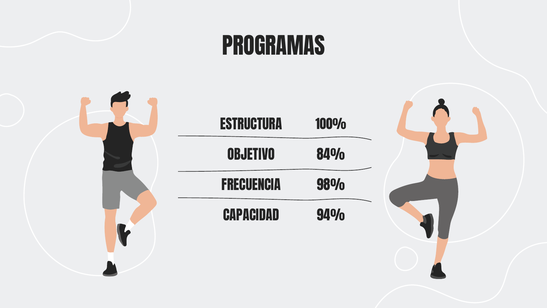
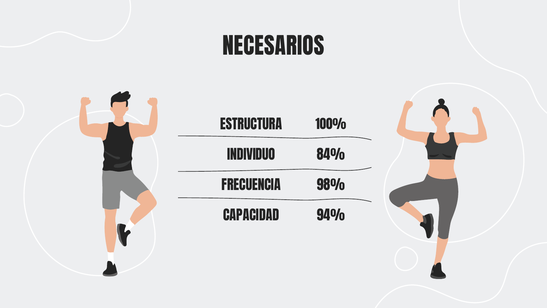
PROGRAMAS: PROGRAMAS -> NECESARIOS
OBJETIVO: OBJETIVO -> INDIVIDUO
